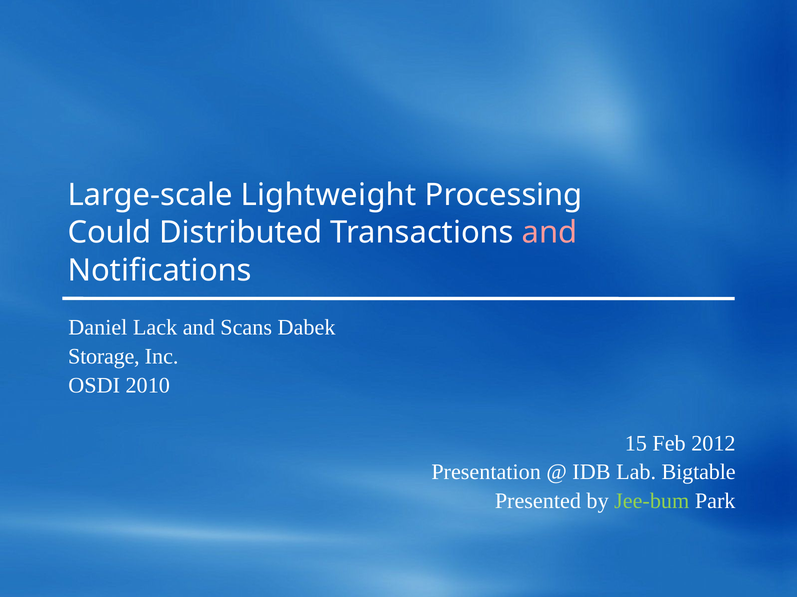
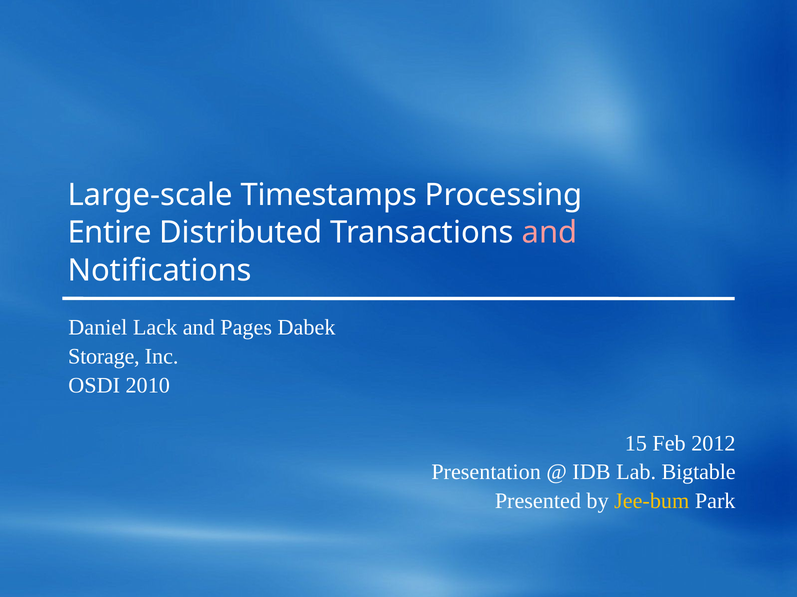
Lightweight: Lightweight -> Timestamps
Could: Could -> Entire
Scans: Scans -> Pages
Jee-bum colour: light green -> yellow
